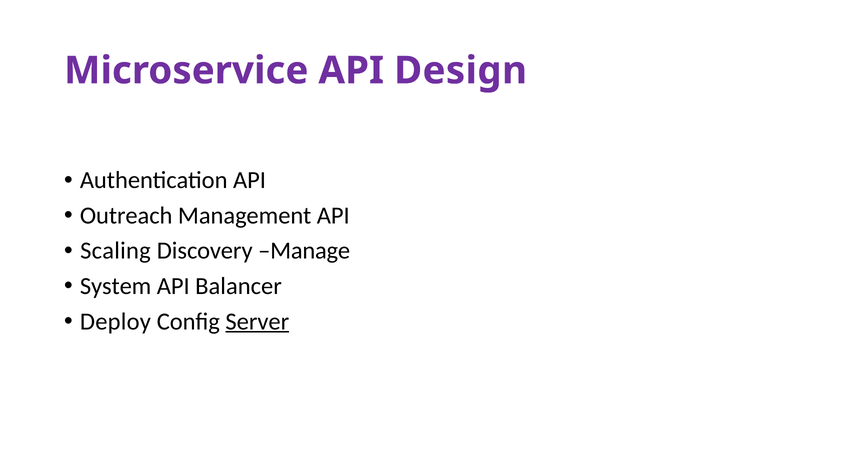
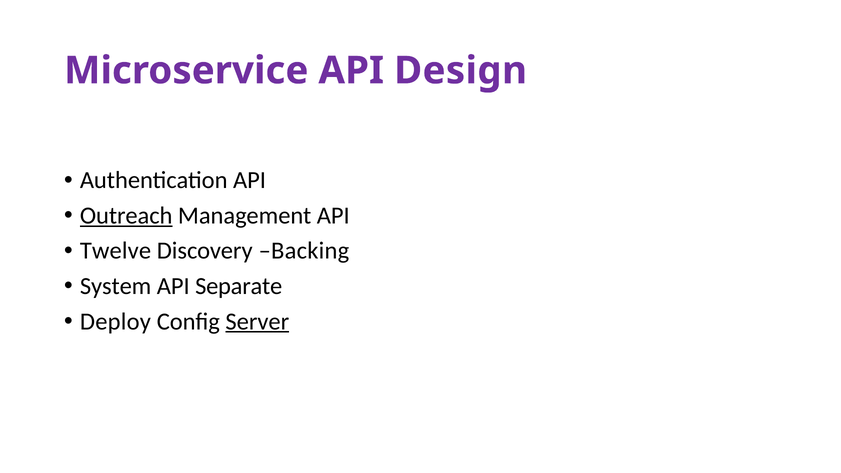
Outreach underline: none -> present
Scaling: Scaling -> Twelve
Manage: Manage -> Backing
Balancer: Balancer -> Separate
